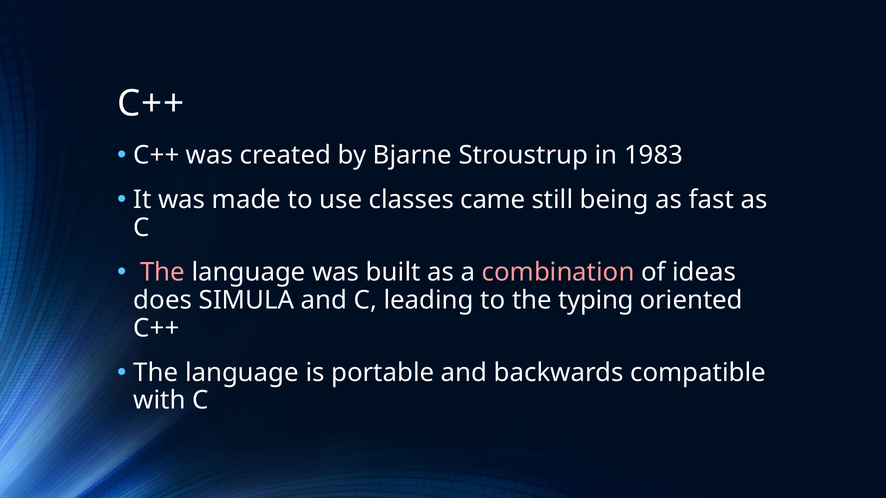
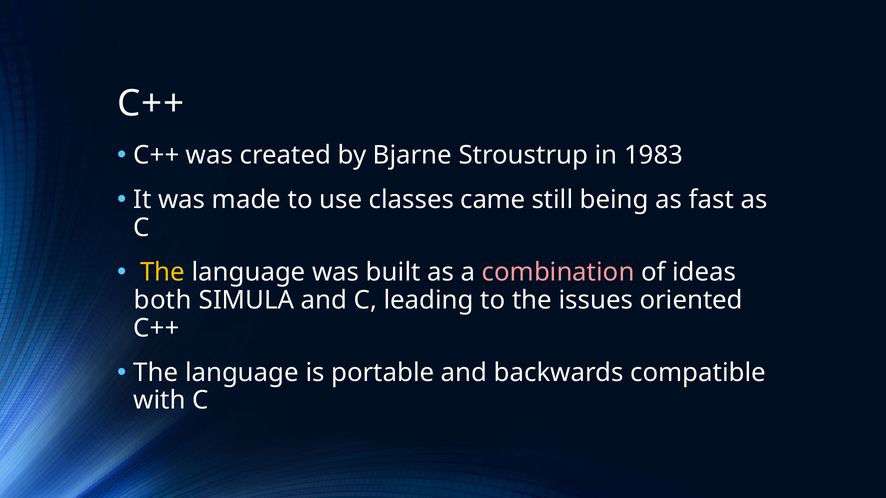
The at (163, 273) colour: pink -> yellow
does: does -> both
typing: typing -> issues
